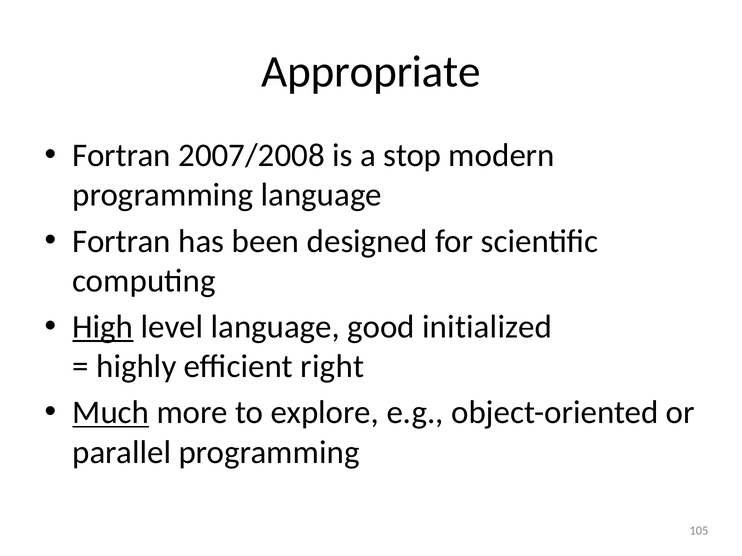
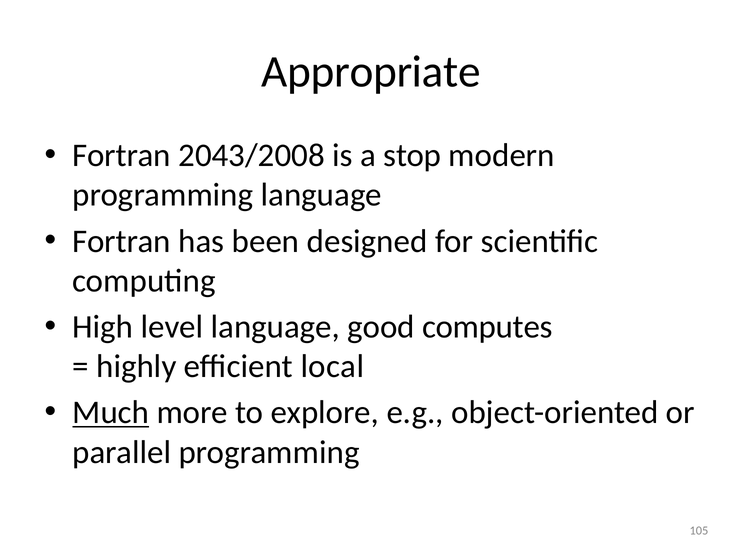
2007/2008: 2007/2008 -> 2043/2008
High underline: present -> none
initialized: initialized -> computes
right: right -> local
